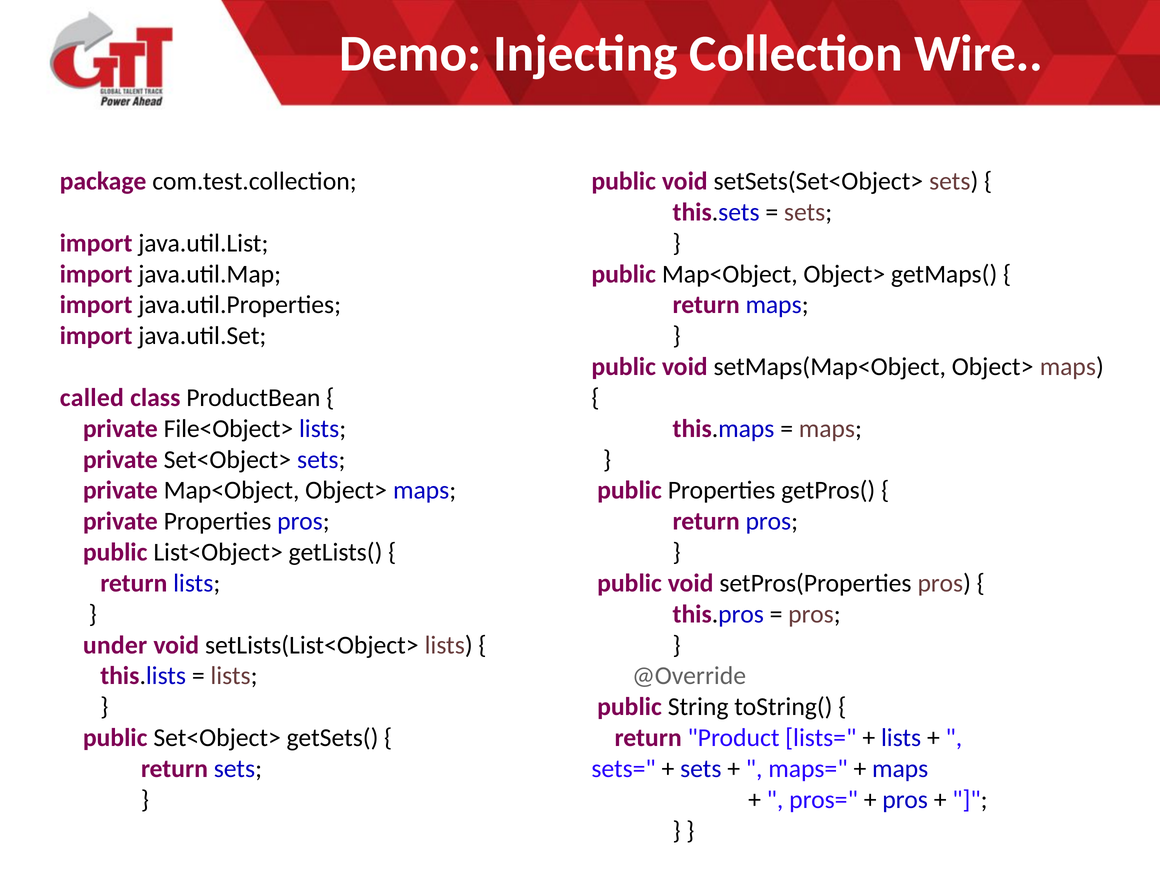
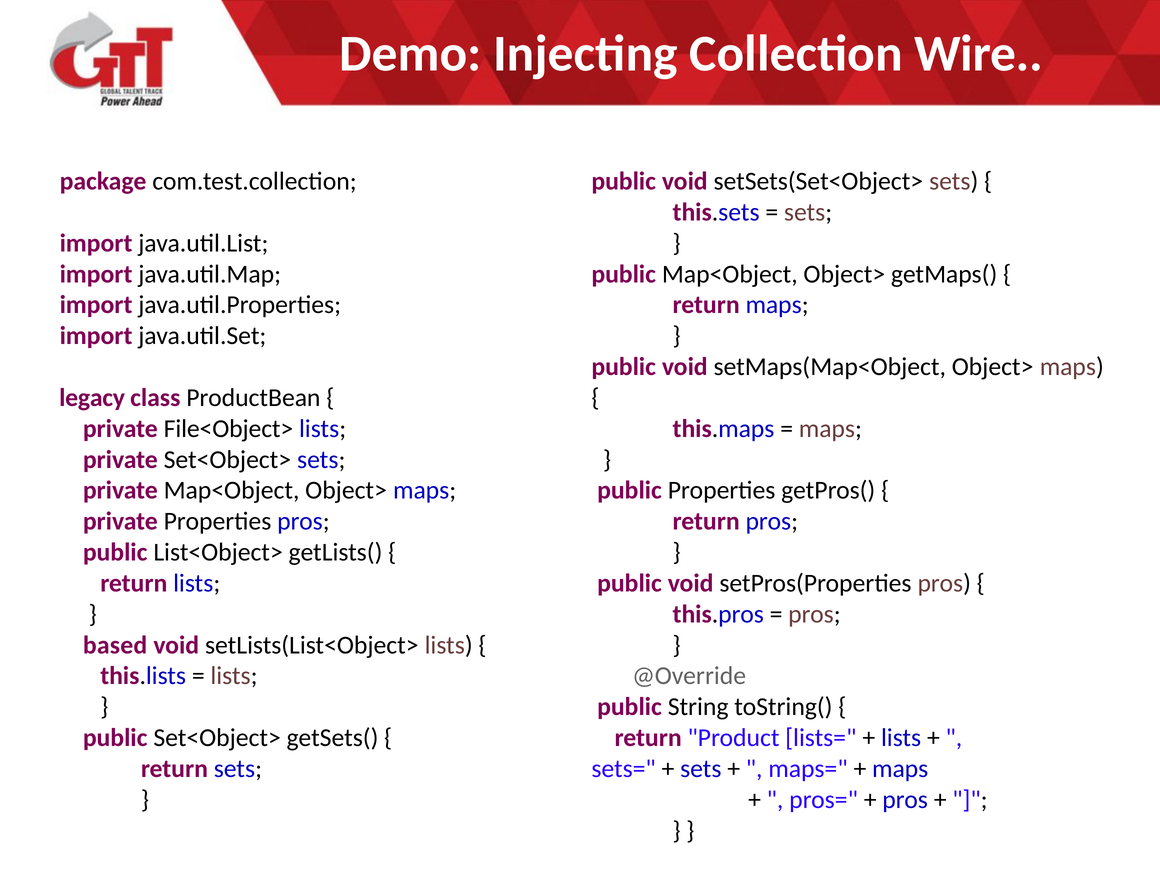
called: called -> legacy
under: under -> based
